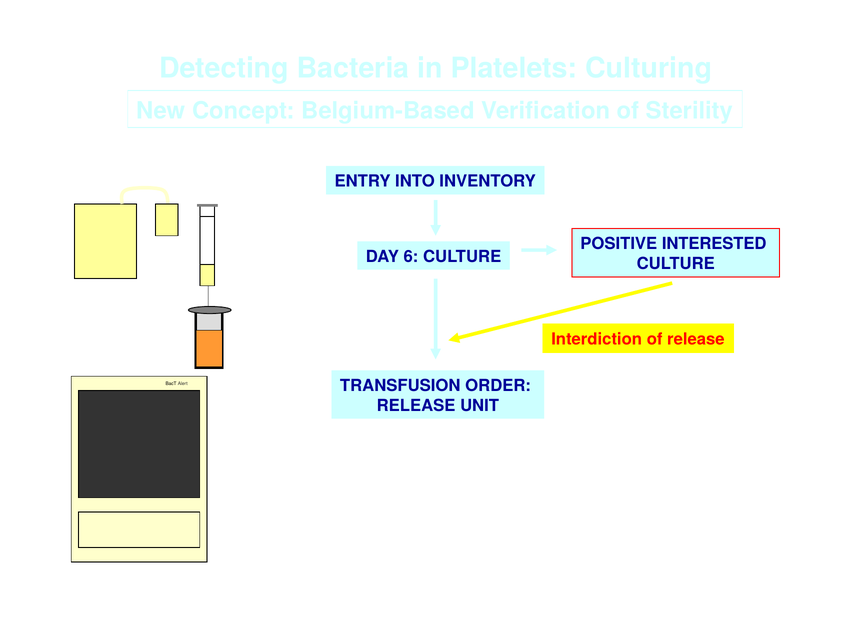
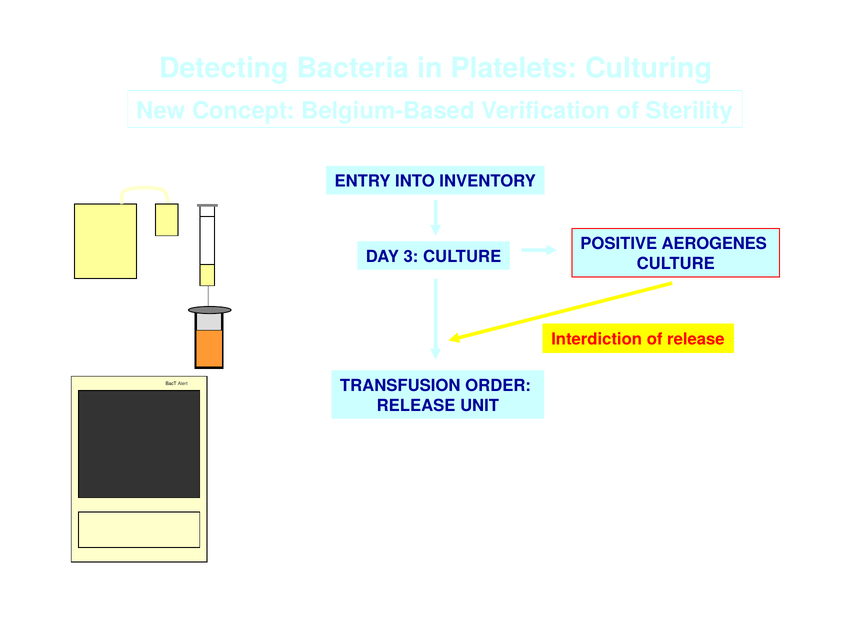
INTERESTED: INTERESTED -> AEROGENES
6: 6 -> 3
